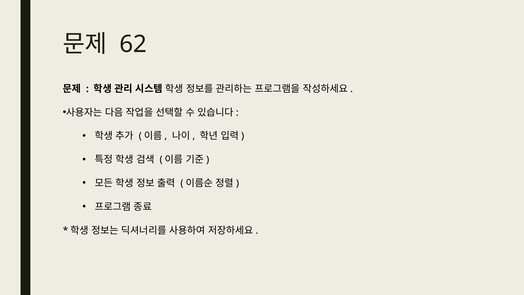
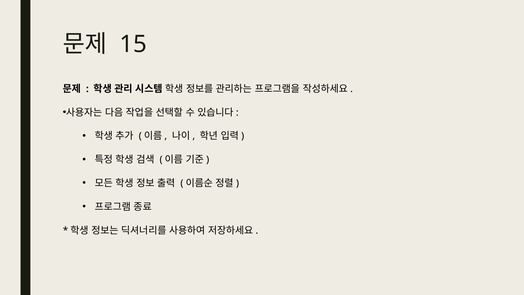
62: 62 -> 15
